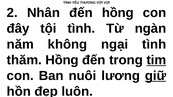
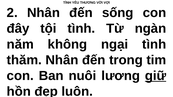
đến hồng: hồng -> sống
thăm Hồng: Hồng -> Nhân
tim underline: present -> none
